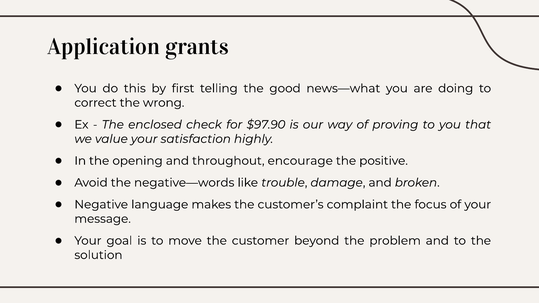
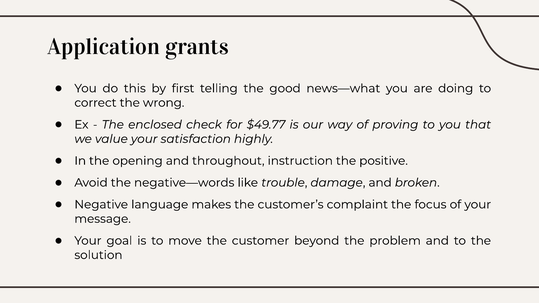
$97.90: $97.90 -> $49.77
encourage: encourage -> instruction
